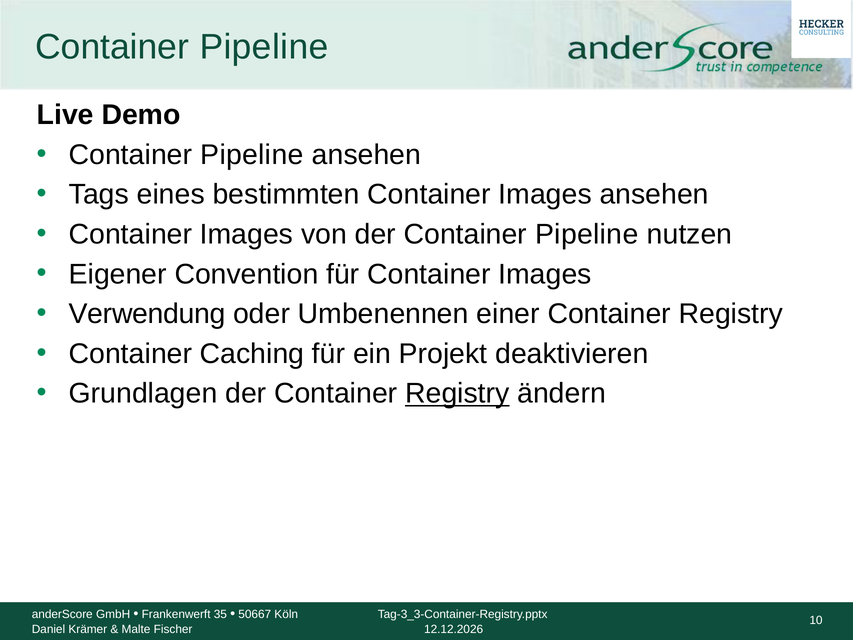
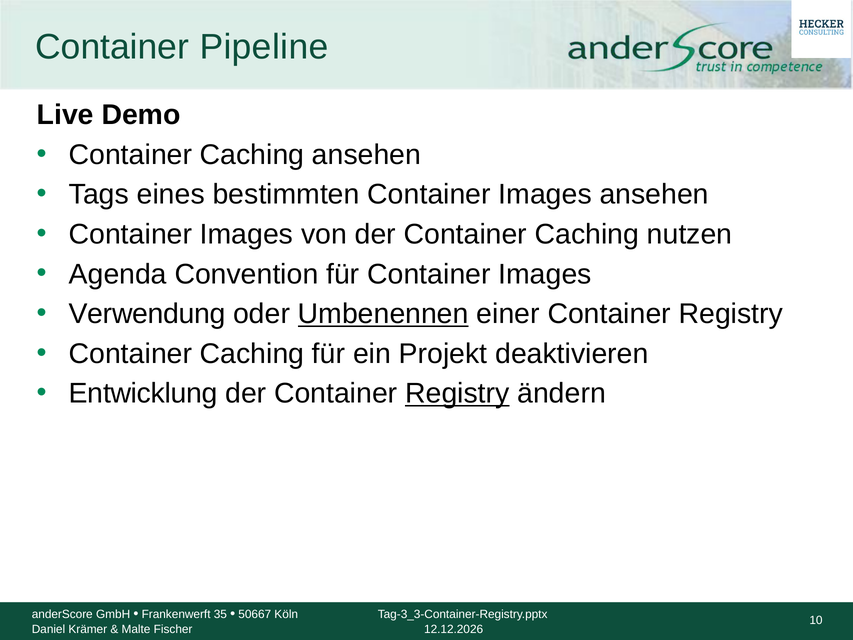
Pipeline at (252, 155): Pipeline -> Caching
der Container Pipeline: Pipeline -> Caching
Eigener: Eigener -> Agenda
Umbenennen underline: none -> present
Grundlagen: Grundlagen -> Entwicklung
